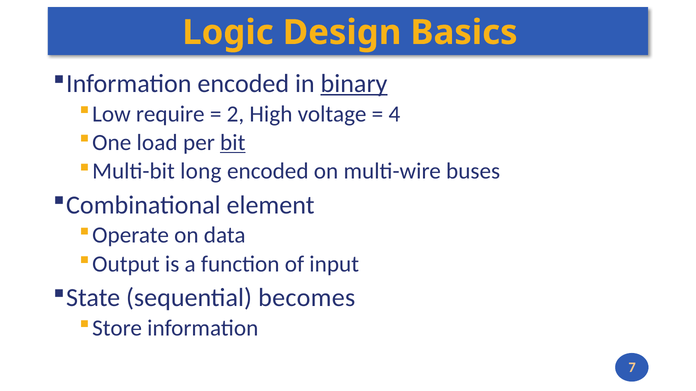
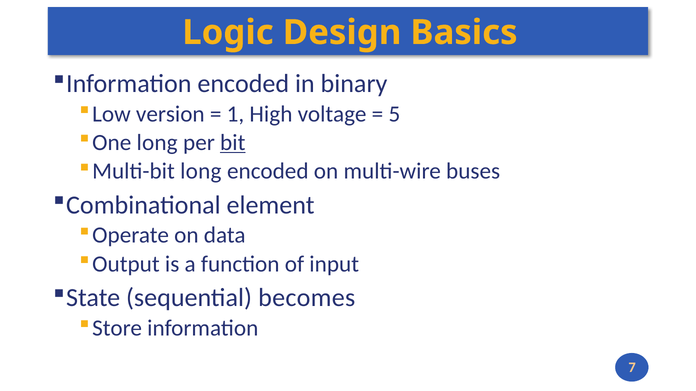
binary underline: present -> none
require: require -> version
2: 2 -> 1
4: 4 -> 5
One load: load -> long
